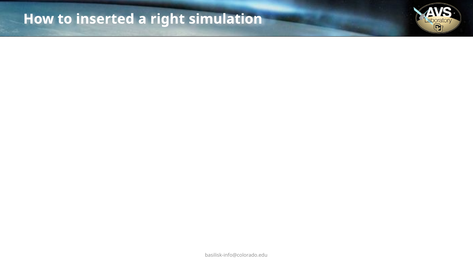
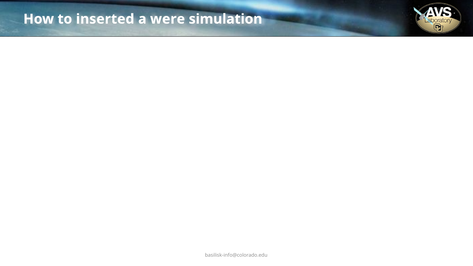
right: right -> were
